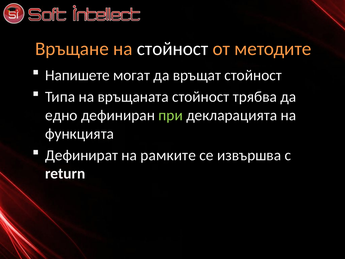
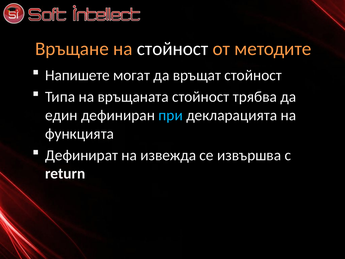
едно: едно -> един
при colour: light green -> light blue
рамките: рамките -> извежда
